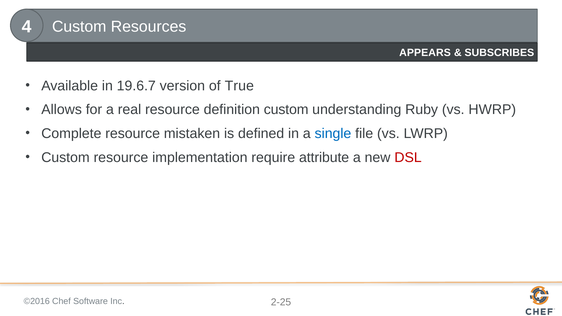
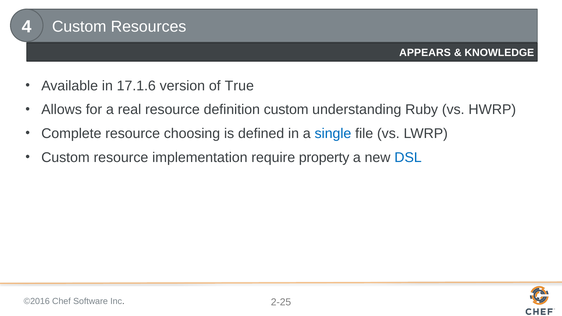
SUBSCRIBES: SUBSCRIBES -> KNOWLEDGE
19.6.7: 19.6.7 -> 17.1.6
mistaken: mistaken -> choosing
attribute: attribute -> property
DSL colour: red -> blue
